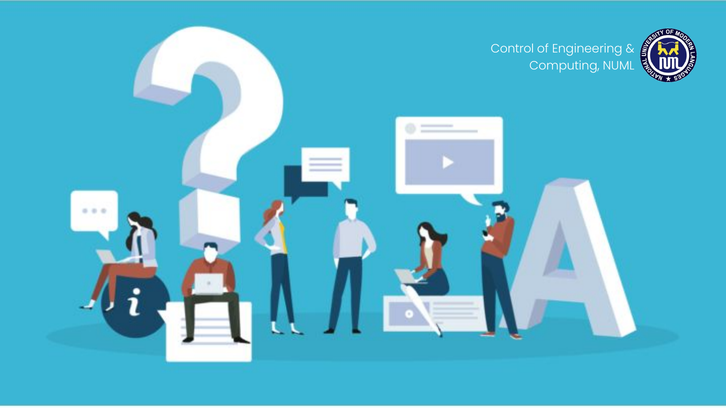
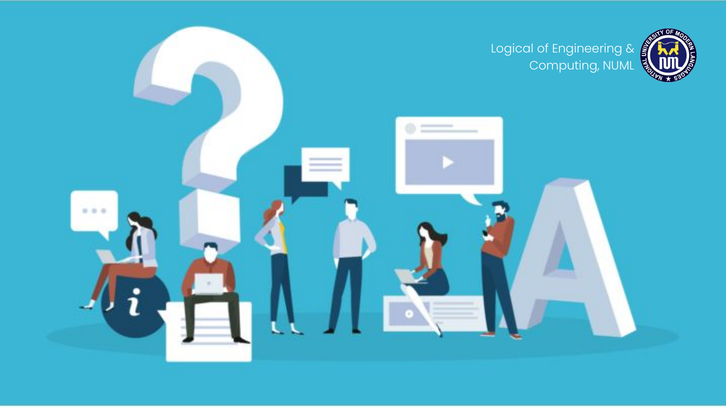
Control: Control -> Logical
